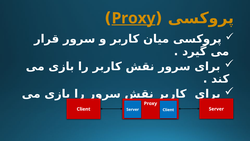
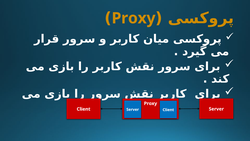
Proxy at (134, 18) underline: present -> none
